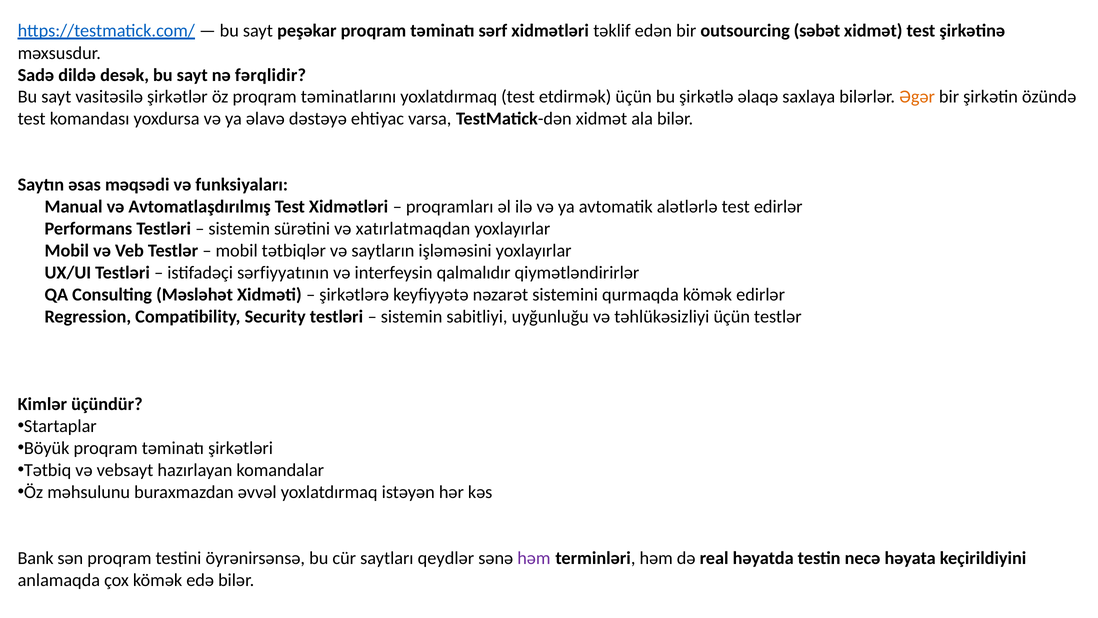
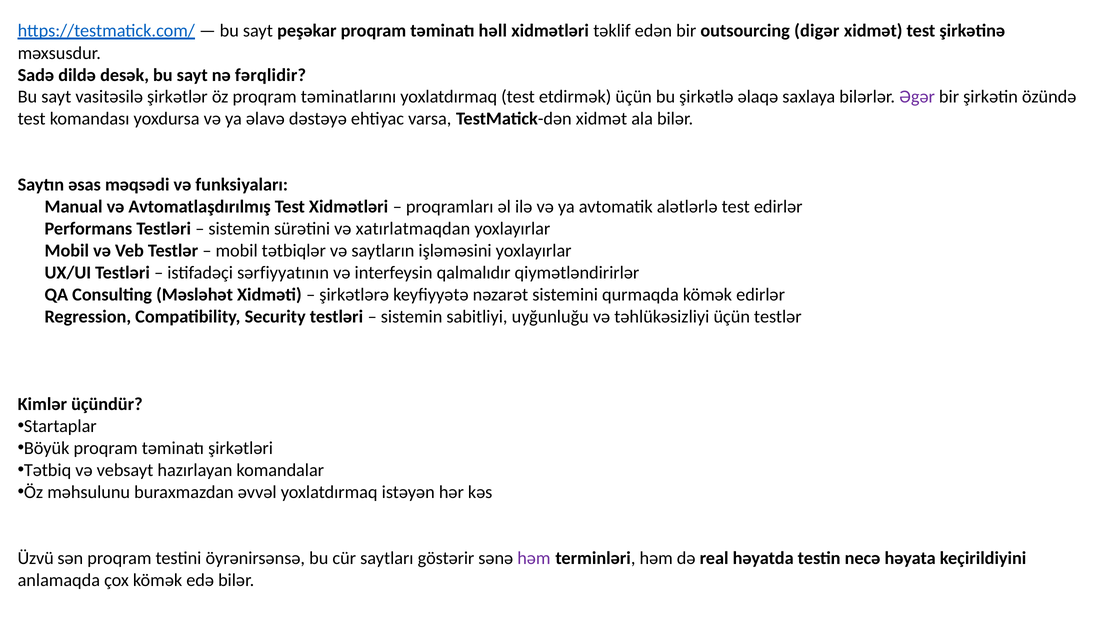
sərf: sərf -> həll
səbət: səbət -> digər
Əgər colour: orange -> purple
Bank: Bank -> Üzvü
qeydlər: qeydlər -> göstərir
